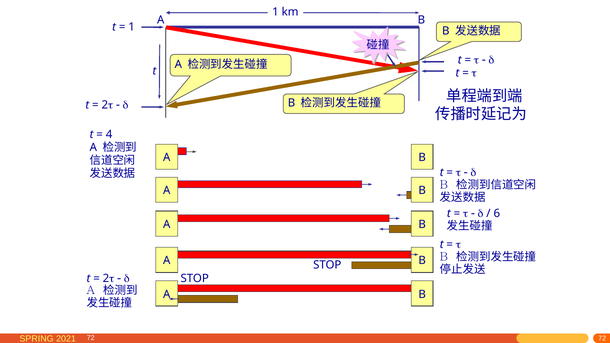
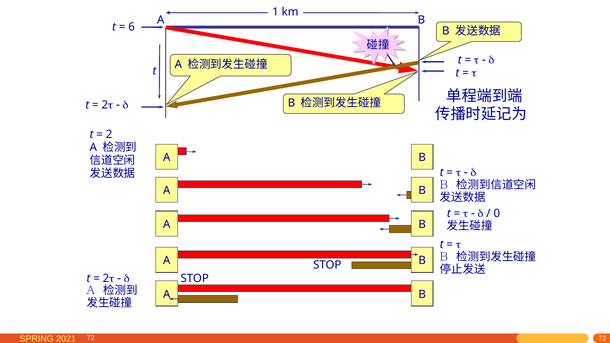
1 at (132, 27): 1 -> 6
4: 4 -> 2
6: 6 -> 0
